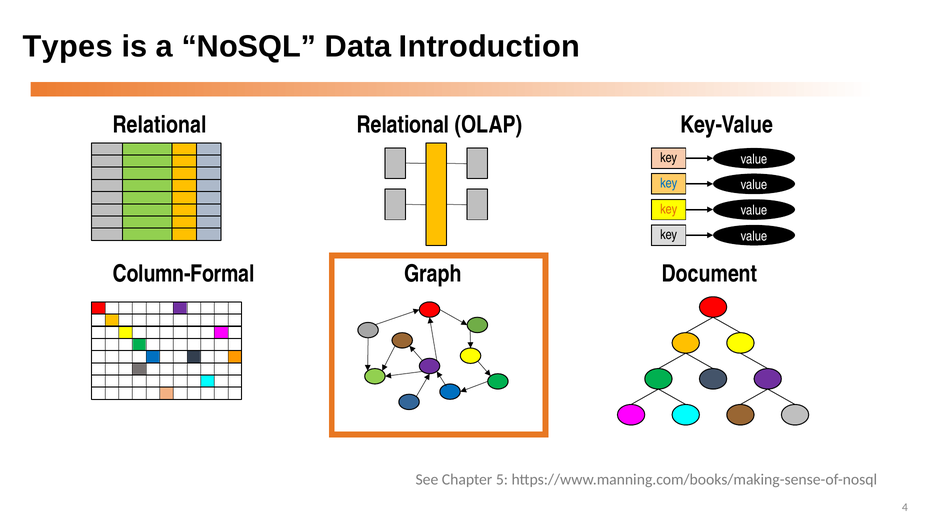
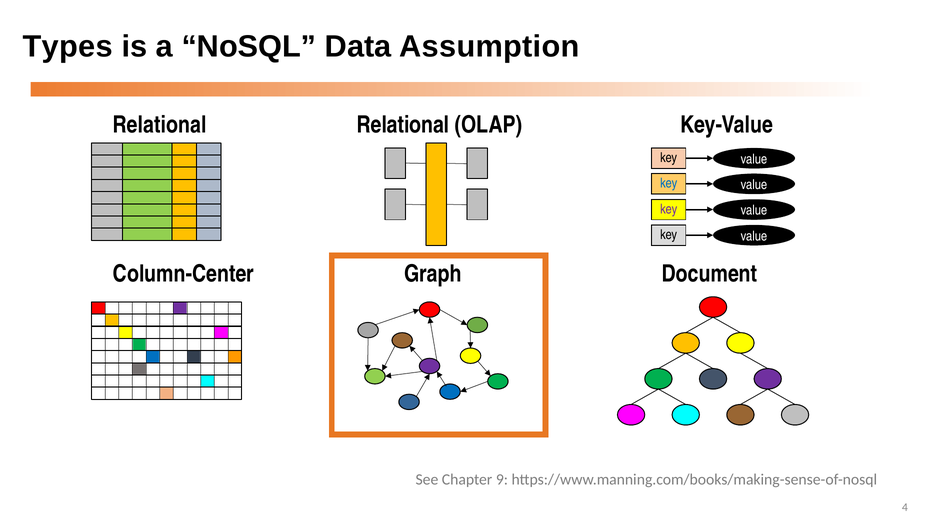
Introduction: Introduction -> Assumption
key at (669, 209) colour: orange -> purple
Column-Formal: Column-Formal -> Column-Center
5: 5 -> 9
